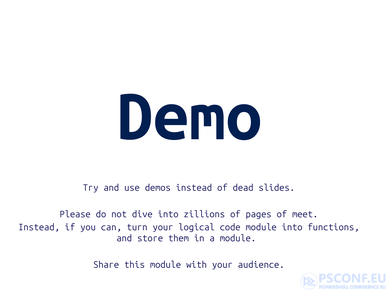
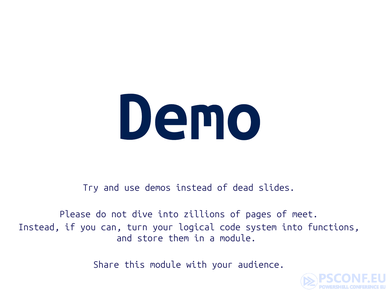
code module: module -> system
